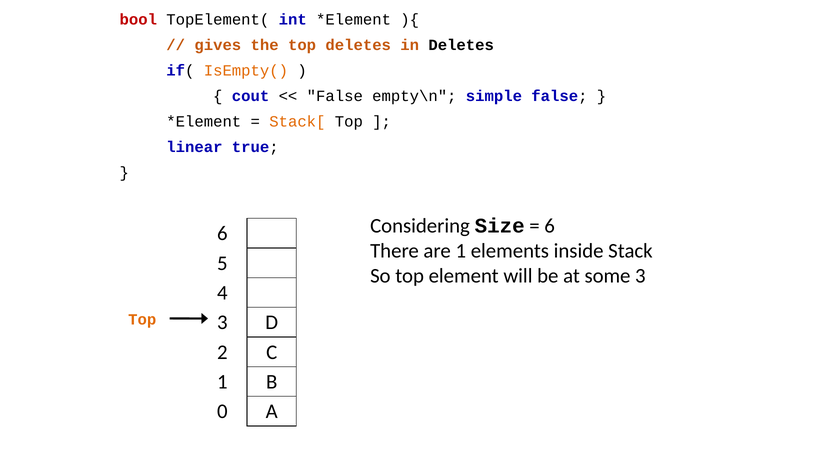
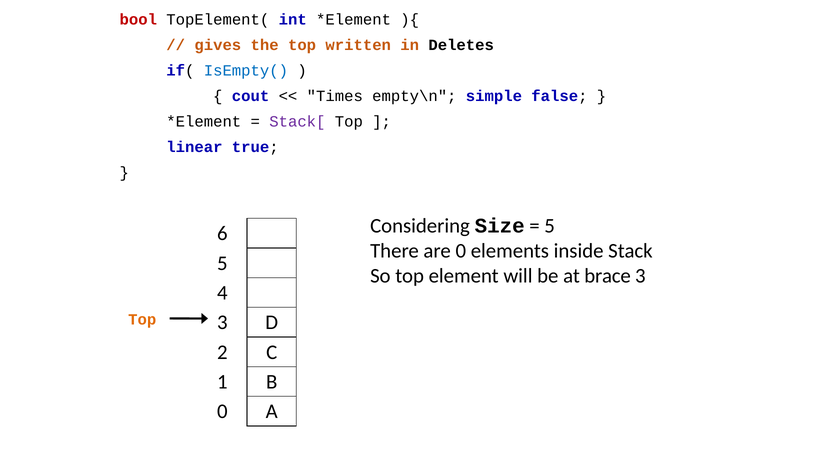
top deletes: deletes -> written
IsEmpty( colour: orange -> blue
False at (335, 96): False -> Times
Stack[ colour: orange -> purple
6 at (550, 226): 6 -> 5
are 1: 1 -> 0
some: some -> brace
